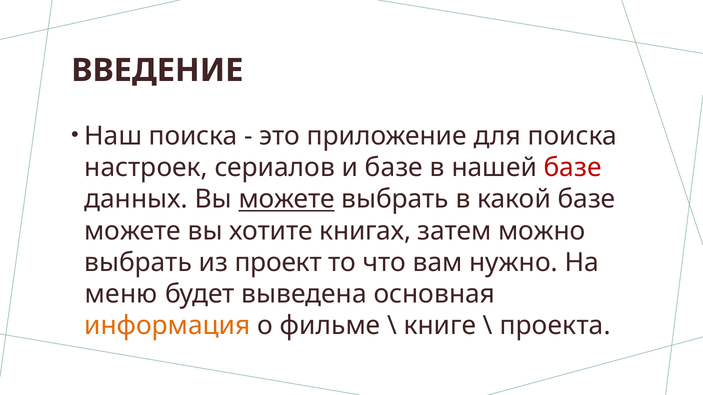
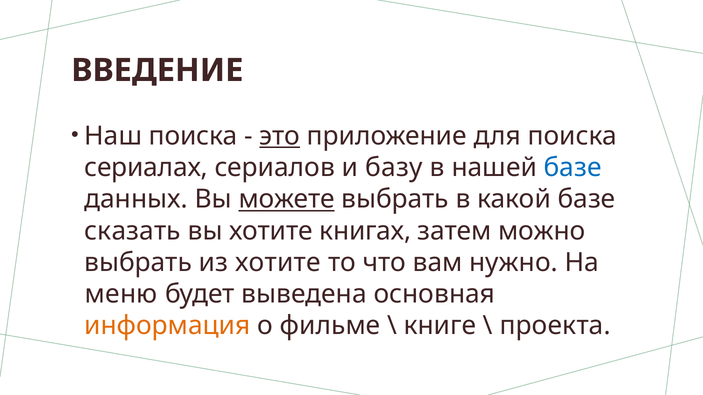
это underline: none -> present
настроек: настроек -> сериалах
и базе: базе -> базу
базе at (573, 168) colour: red -> blue
можете at (133, 231): можете -> сказать
из проект: проект -> хотите
